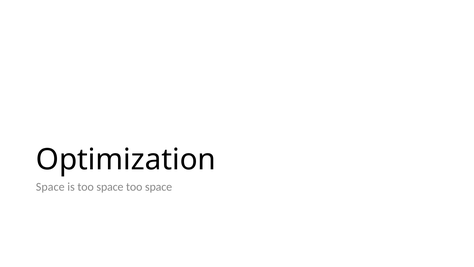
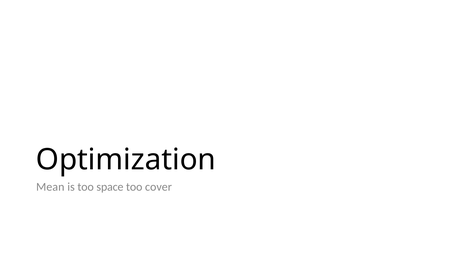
Space at (50, 187): Space -> Mean
space at (159, 187): space -> cover
